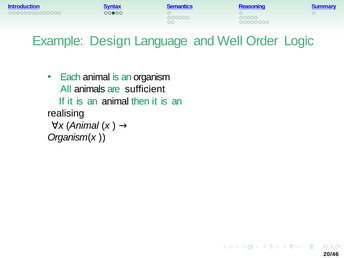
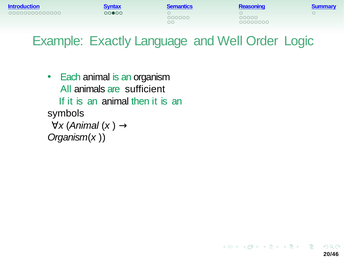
Design: Design -> Exactly
realising: realising -> symbols
